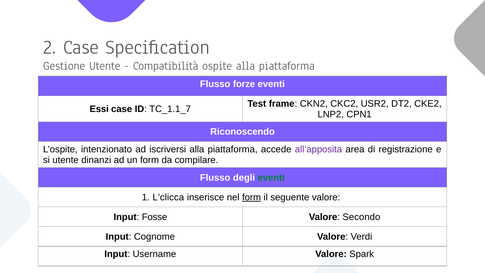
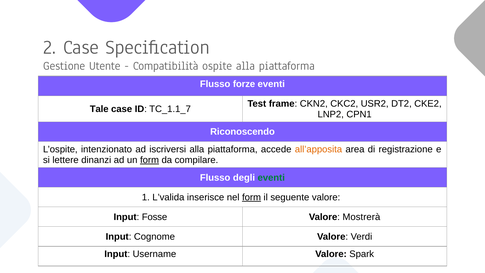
Essi: Essi -> Tale
all’apposita colour: purple -> orange
si utente: utente -> lettere
form at (150, 160) underline: none -> present
L’clicca: L’clicca -> L’valida
Secondo: Secondo -> Mostrerà
